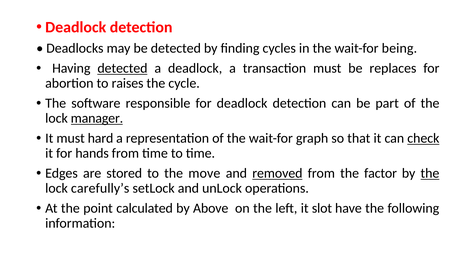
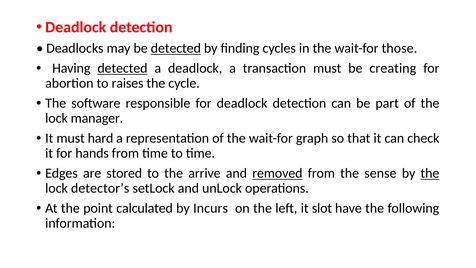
detected at (176, 48) underline: none -> present
being: being -> those
replaces: replaces -> creating
manager underline: present -> none
check underline: present -> none
move: move -> arrive
factor: factor -> sense
carefully’s: carefully’s -> detector’s
Above: Above -> Incurs
